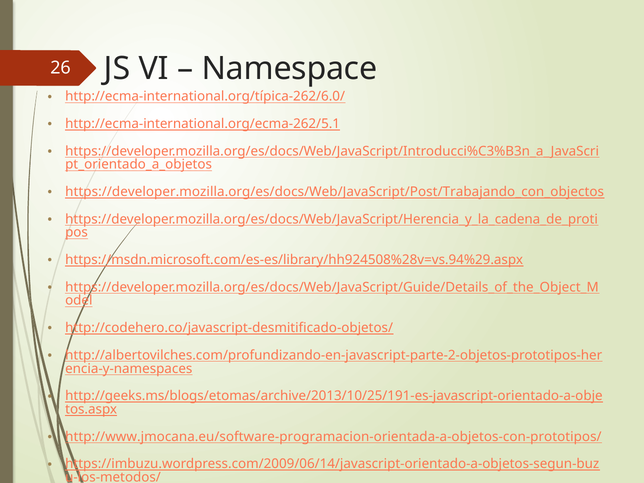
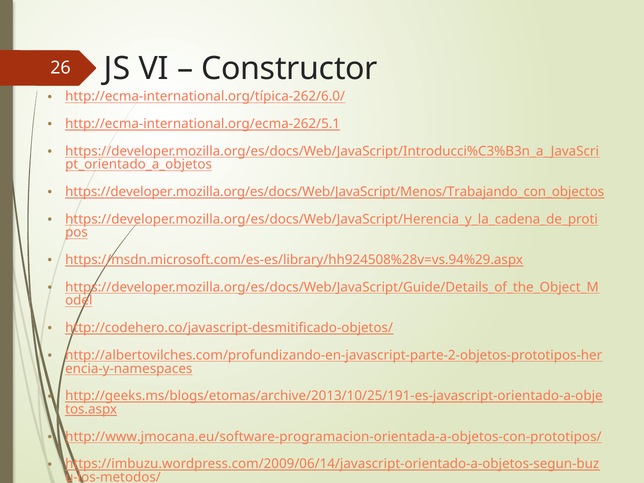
Namespace: Namespace -> Constructor
https://developer.mozilla.org/es/docs/Web/JavaScript/Post/Trabajando_con_objectos: https://developer.mozilla.org/es/docs/Web/JavaScript/Post/Trabajando_con_objectos -> https://developer.mozilla.org/es/docs/Web/JavaScript/Menos/Trabajando_con_objectos
